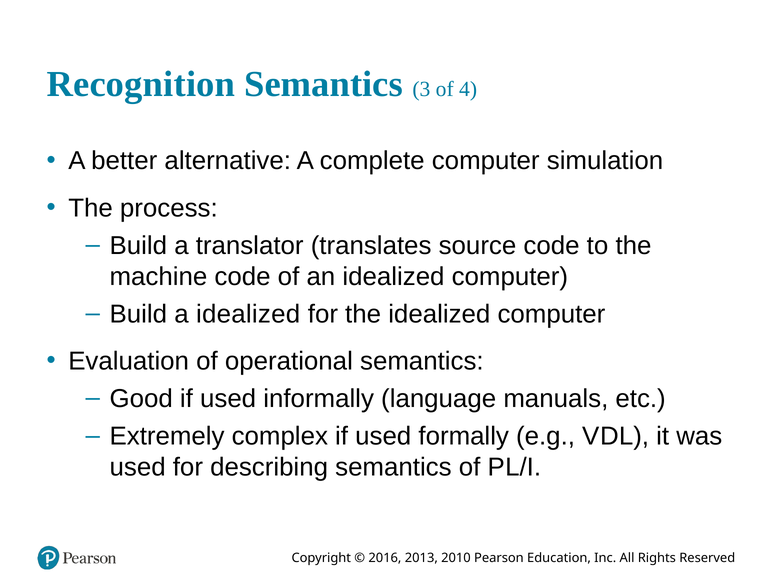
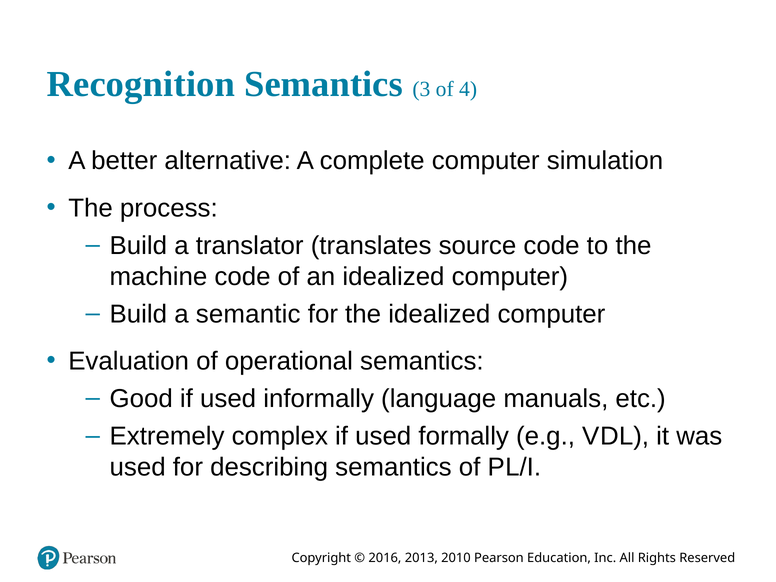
a idealized: idealized -> semantic
